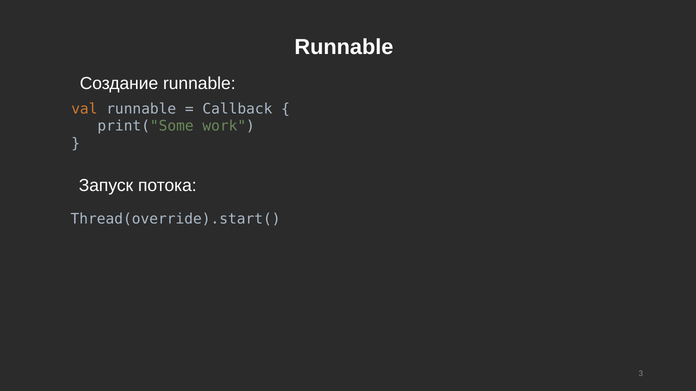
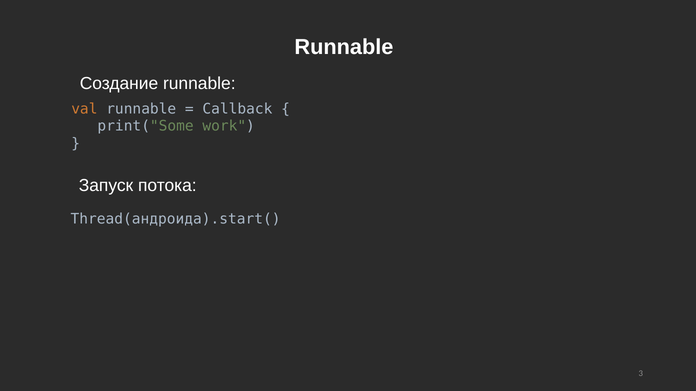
Thread(override).start(: Thread(override).start( -> Thread(андроида).start(
